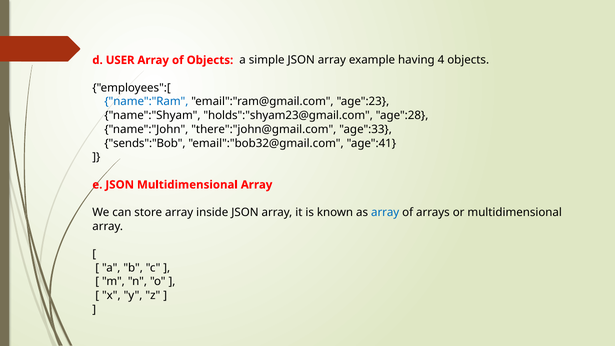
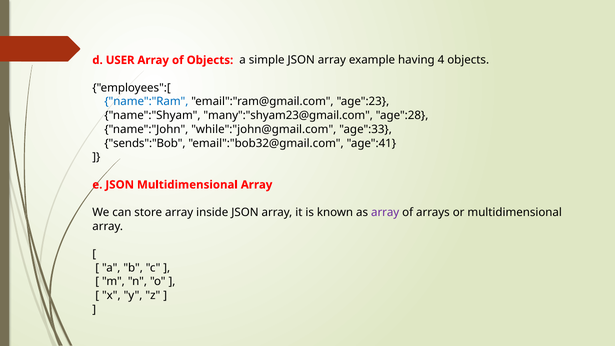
holds":"shyam23@gmail.com: holds":"shyam23@gmail.com -> many":"shyam23@gmail.com
there":"john@gmail.com: there":"john@gmail.com -> while":"john@gmail.com
array at (385, 212) colour: blue -> purple
